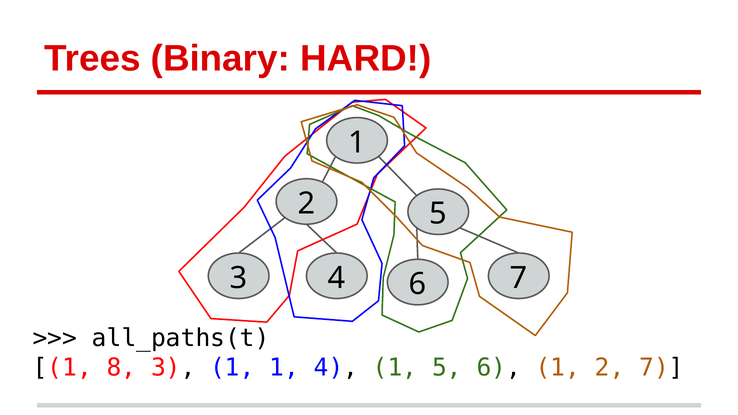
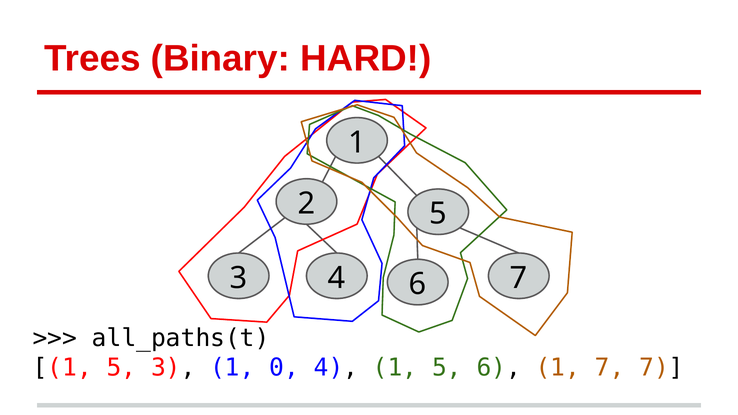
8 at (121, 368): 8 -> 5
1 1: 1 -> 0
1 2: 2 -> 7
